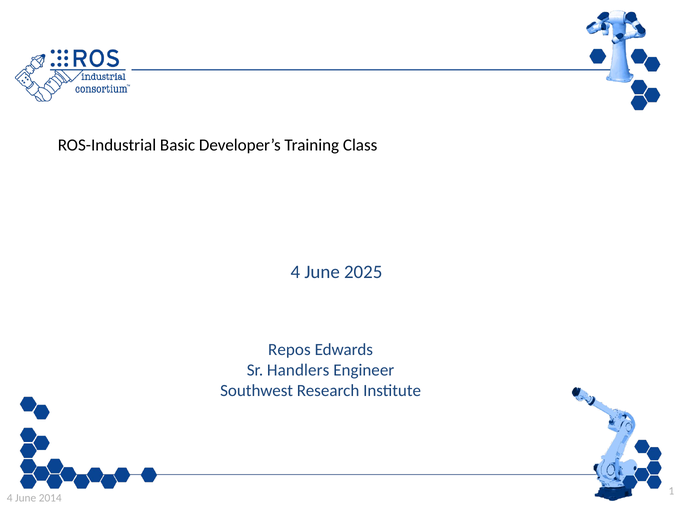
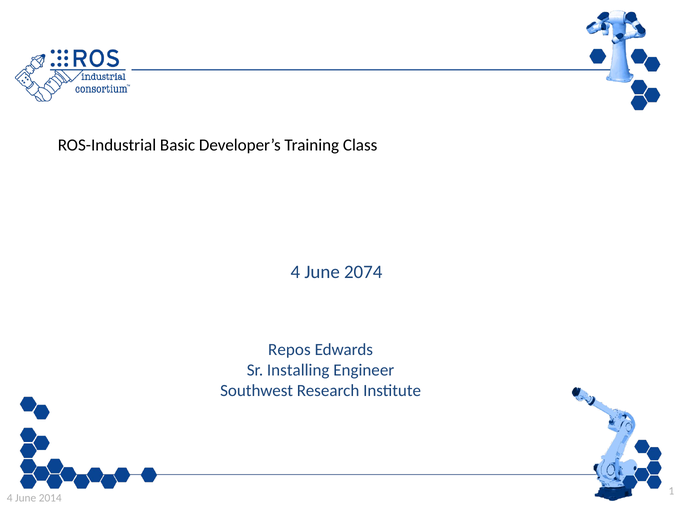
2025: 2025 -> 2074
Handlers: Handlers -> Installing
